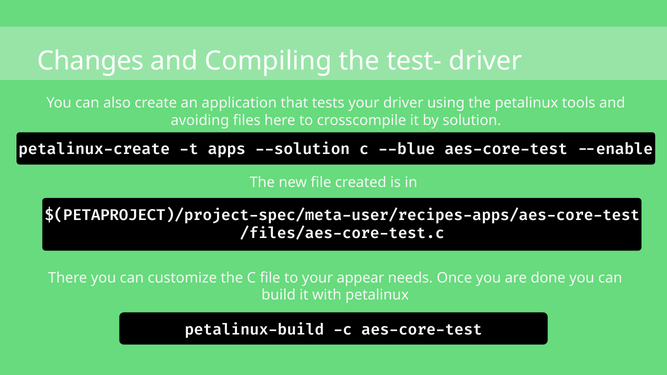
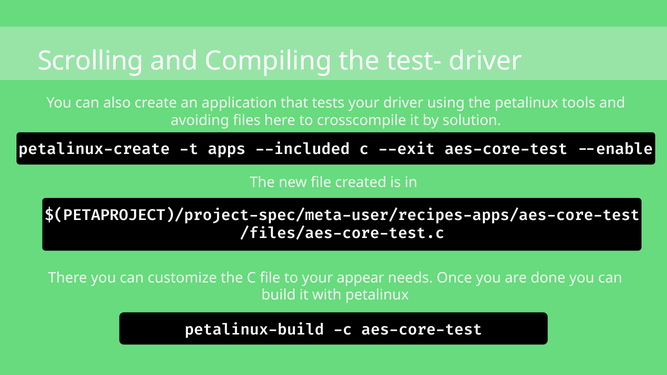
Changes: Changes -> Scrolling
--solution: --solution -> --included
--blue: --blue -> --exit
